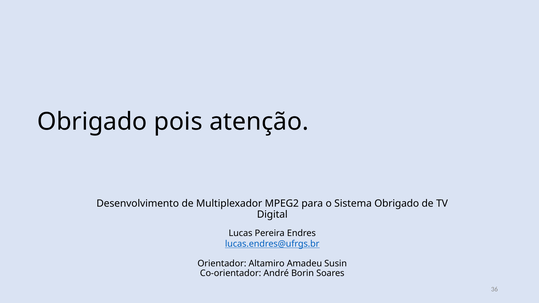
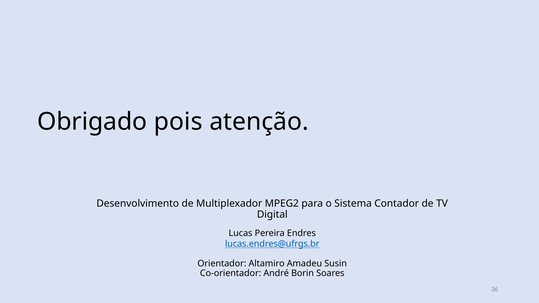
Sistema Obrigado: Obrigado -> Contador
